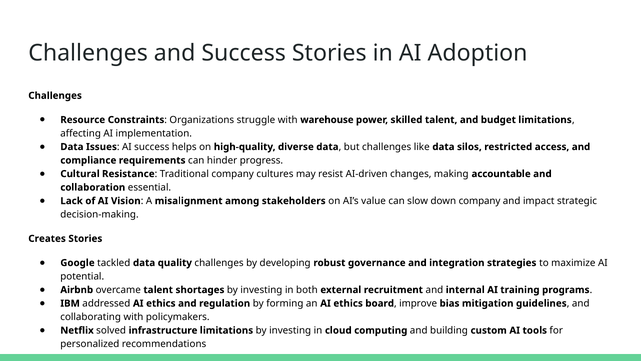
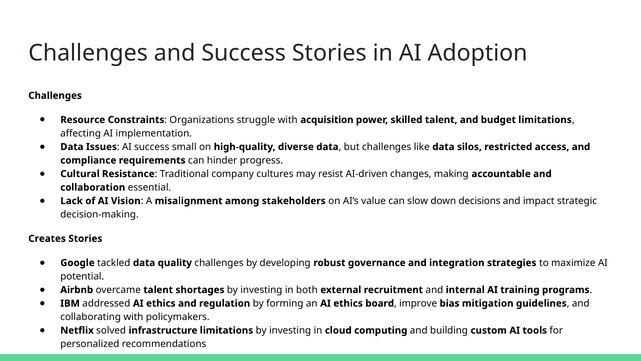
warehouse: warehouse -> acquisition
helps: helps -> small
down company: company -> decisions
